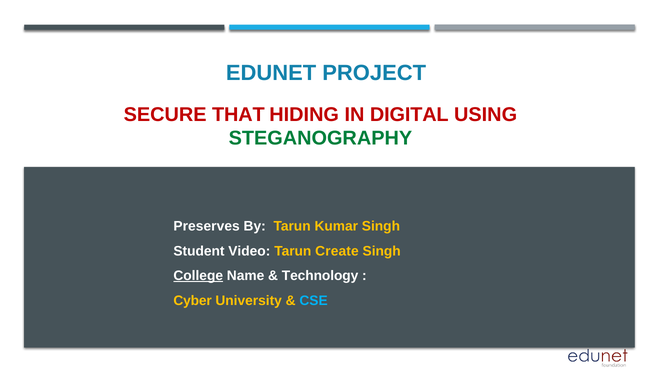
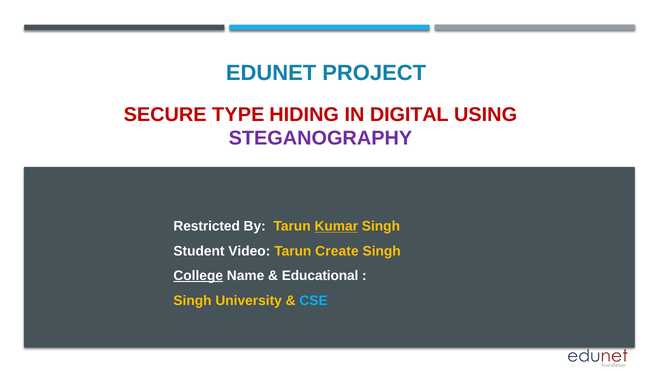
THAT: THAT -> TYPE
STEGANOGRAPHY colour: green -> purple
Preserves: Preserves -> Restricted
Kumar underline: none -> present
Technology: Technology -> Educational
Cyber at (193, 300): Cyber -> Singh
